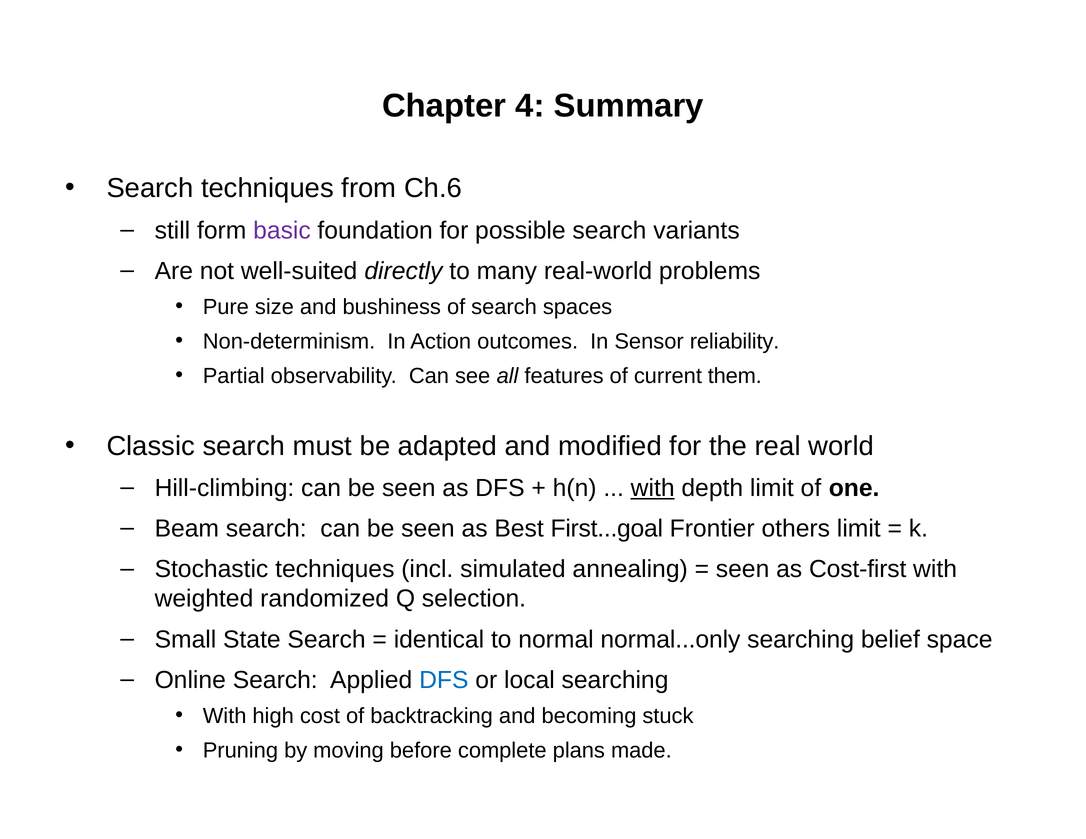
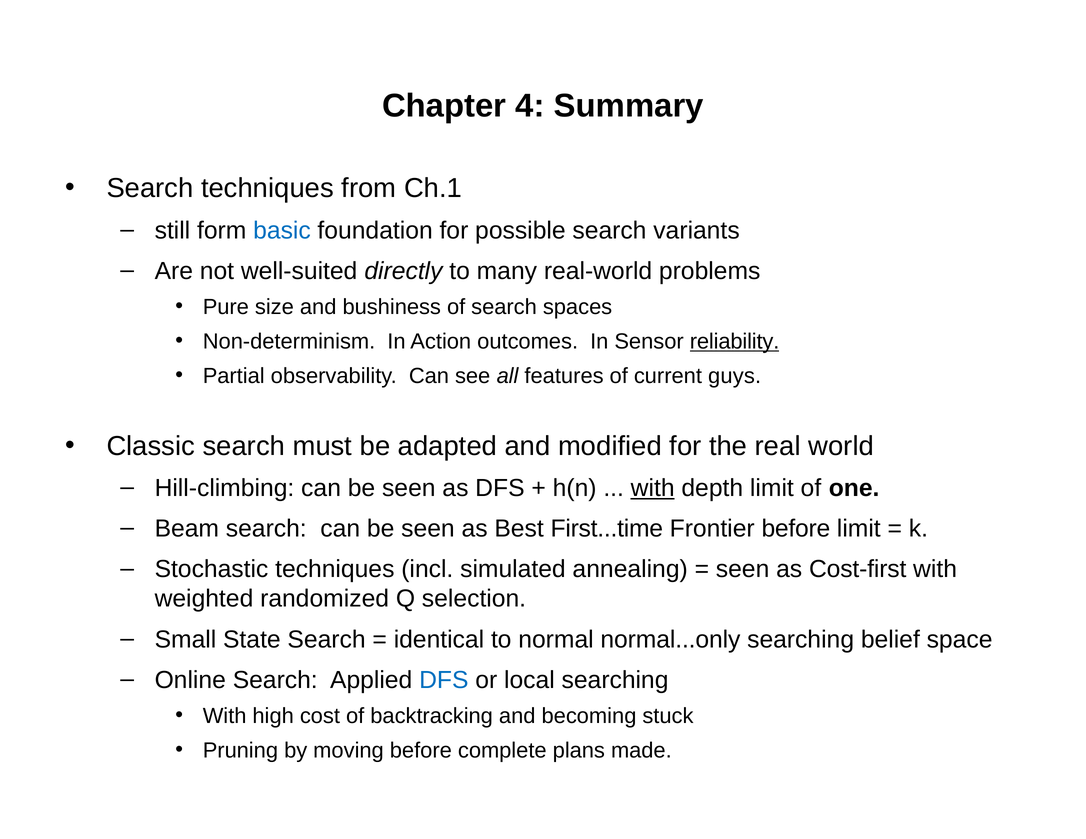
Ch.6: Ch.6 -> Ch.1
basic colour: purple -> blue
reliability underline: none -> present
them: them -> guys
First...goal: First...goal -> First...time
Frontier others: others -> before
